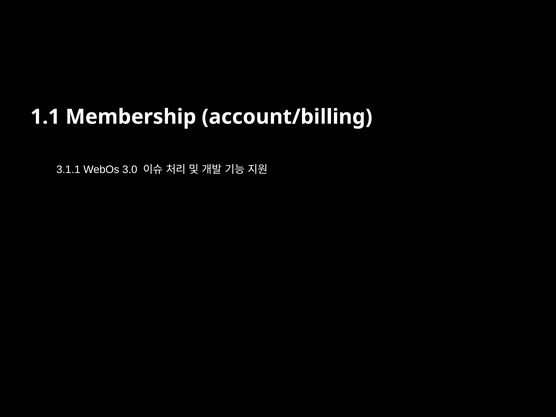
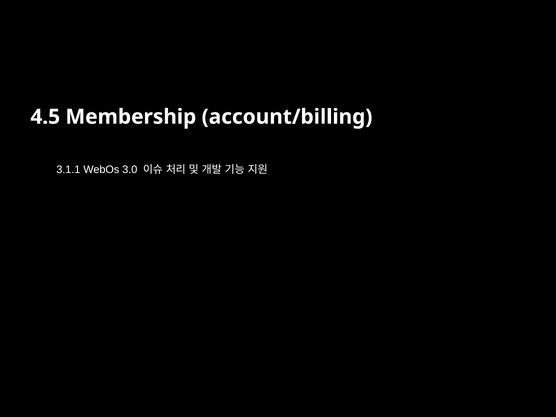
1.1: 1.1 -> 4.5
